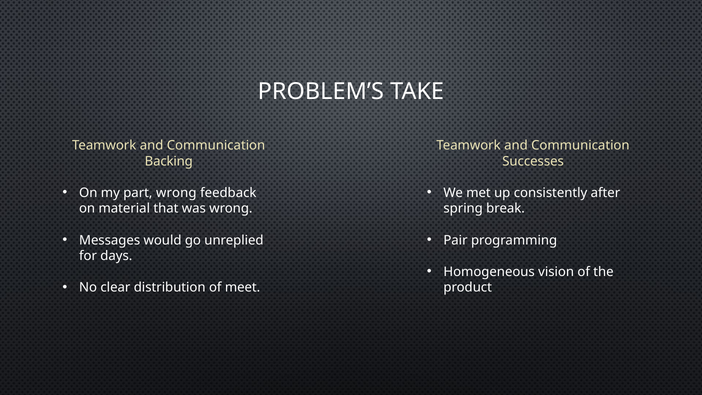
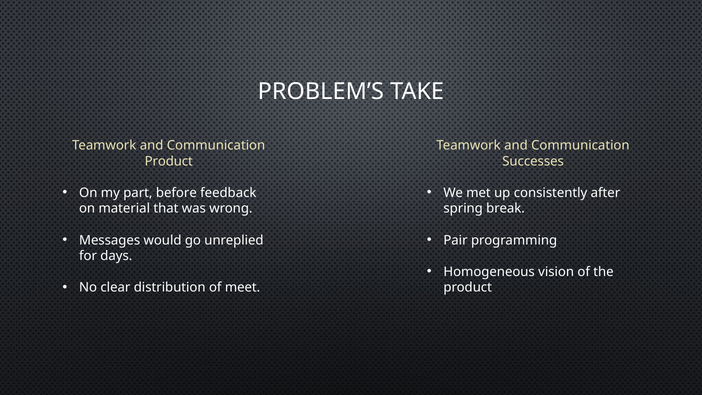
Backing at (169, 161): Backing -> Product
part wrong: wrong -> before
